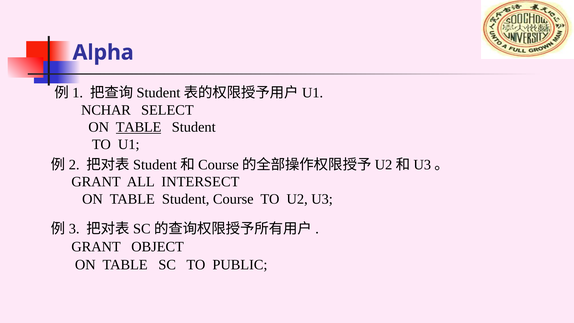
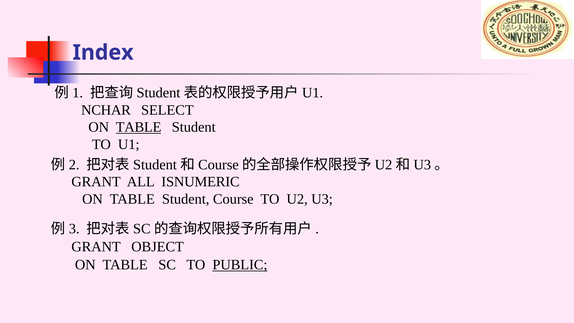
Alpha: Alpha -> Index
INTERSECT: INTERSECT -> ISNUMERIC
PUBLIC underline: none -> present
